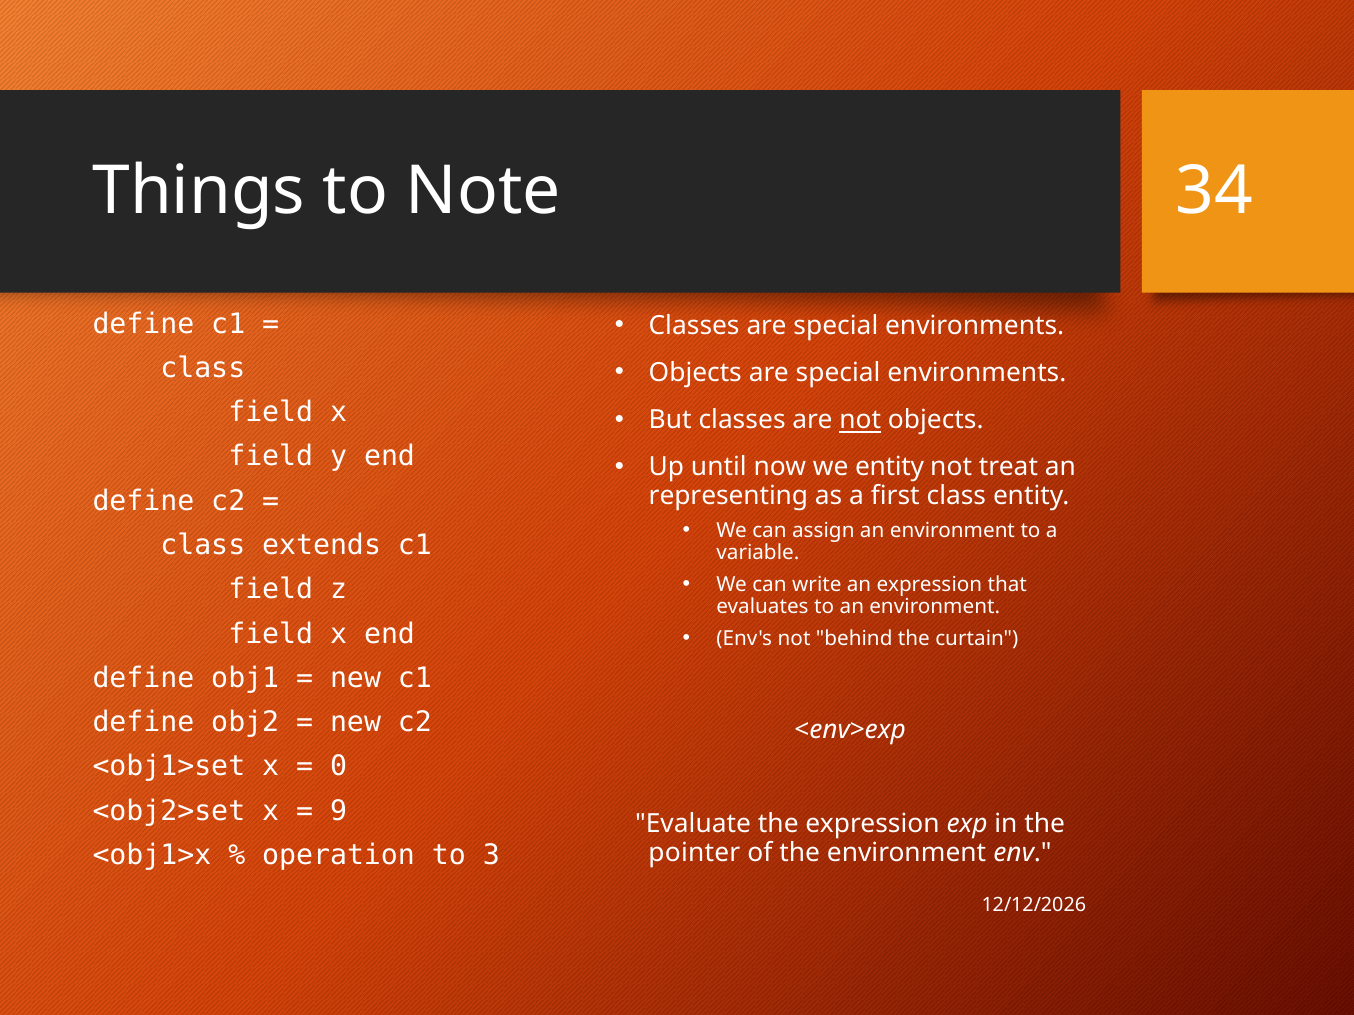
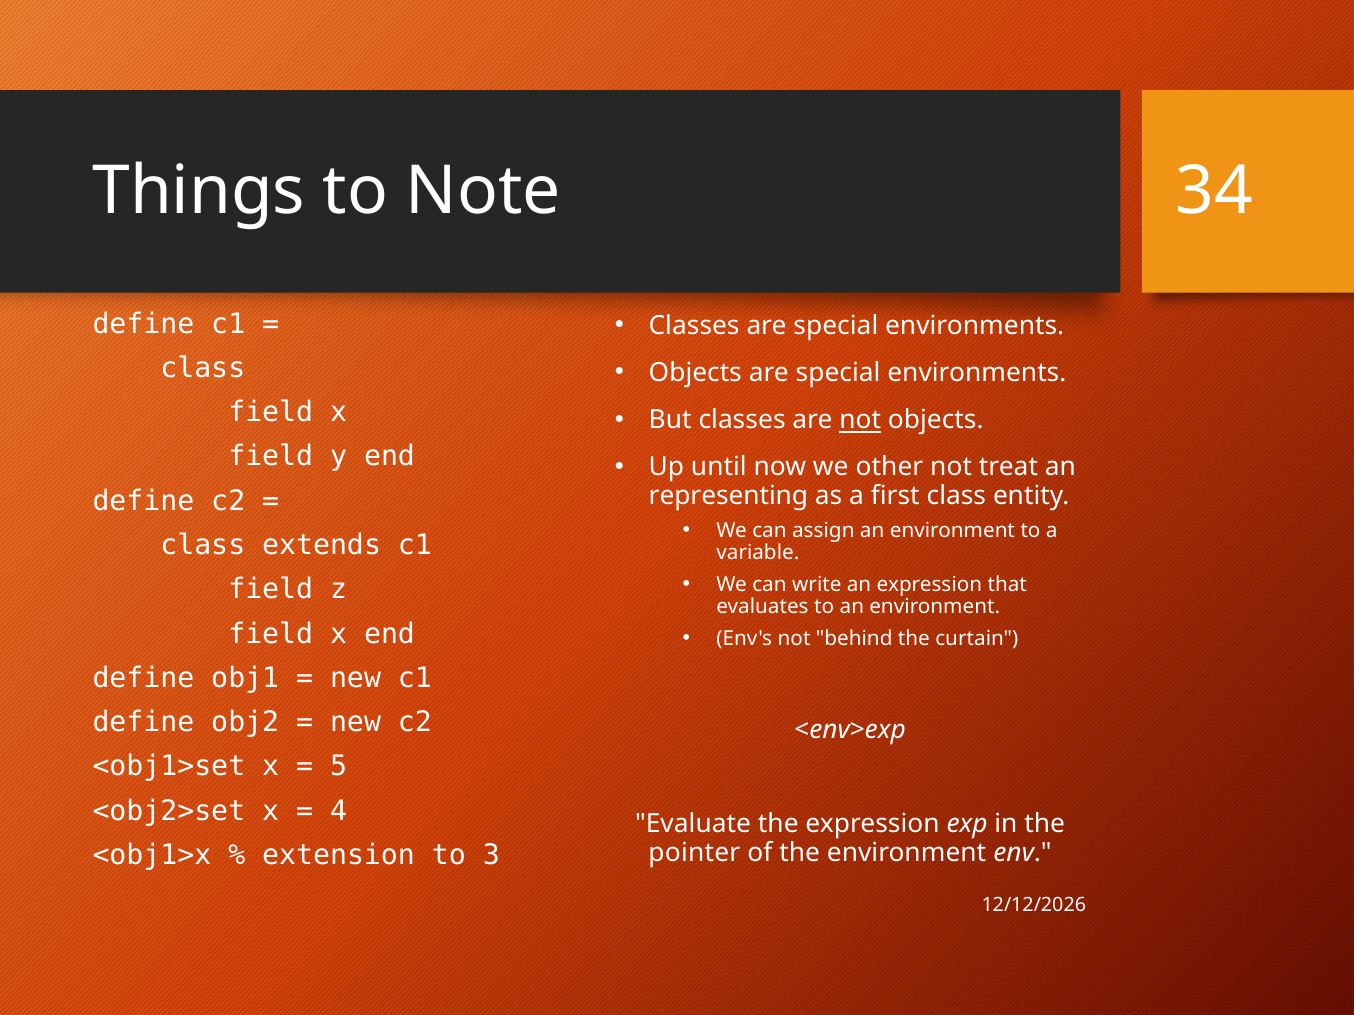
we entity: entity -> other
0: 0 -> 5
9: 9 -> 4
operation: operation -> extension
